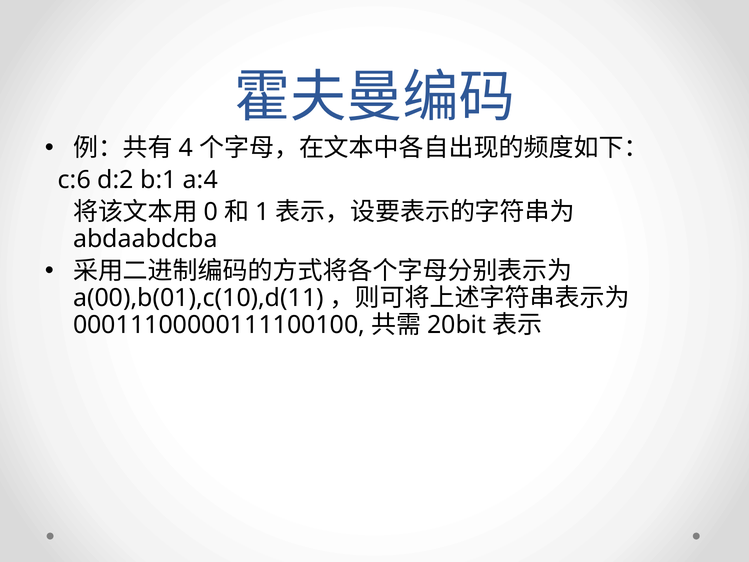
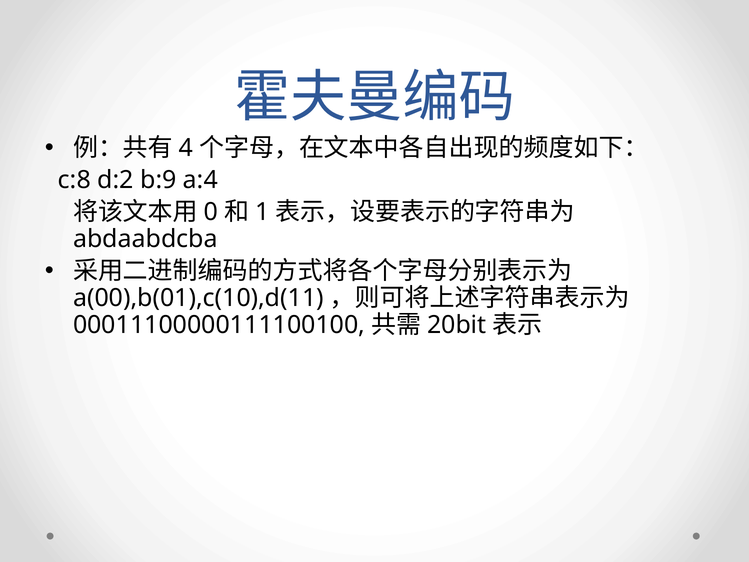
c:6: c:6 -> c:8
b:1: b:1 -> b:9
